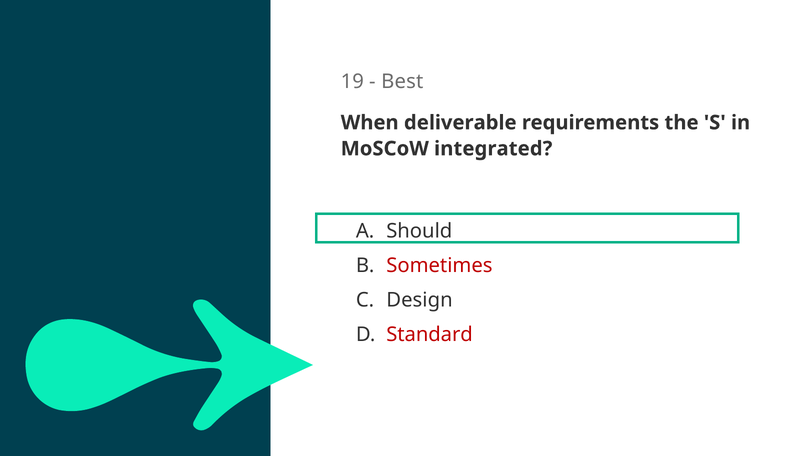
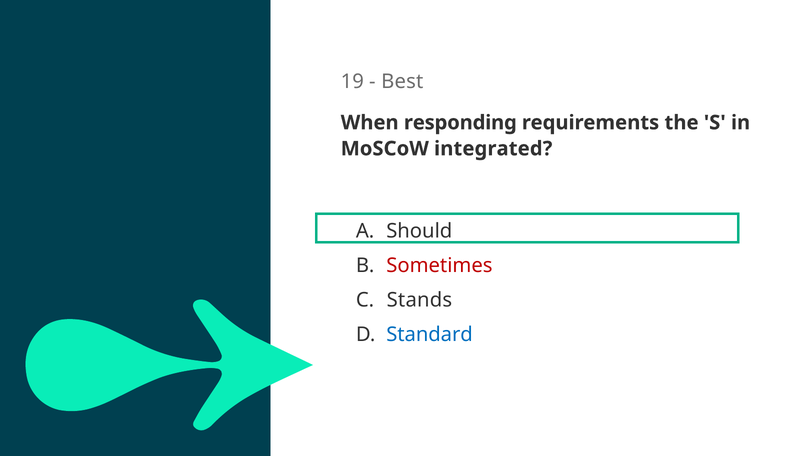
deliverable: deliverable -> responding
Design: Design -> Stands
Standard colour: red -> blue
